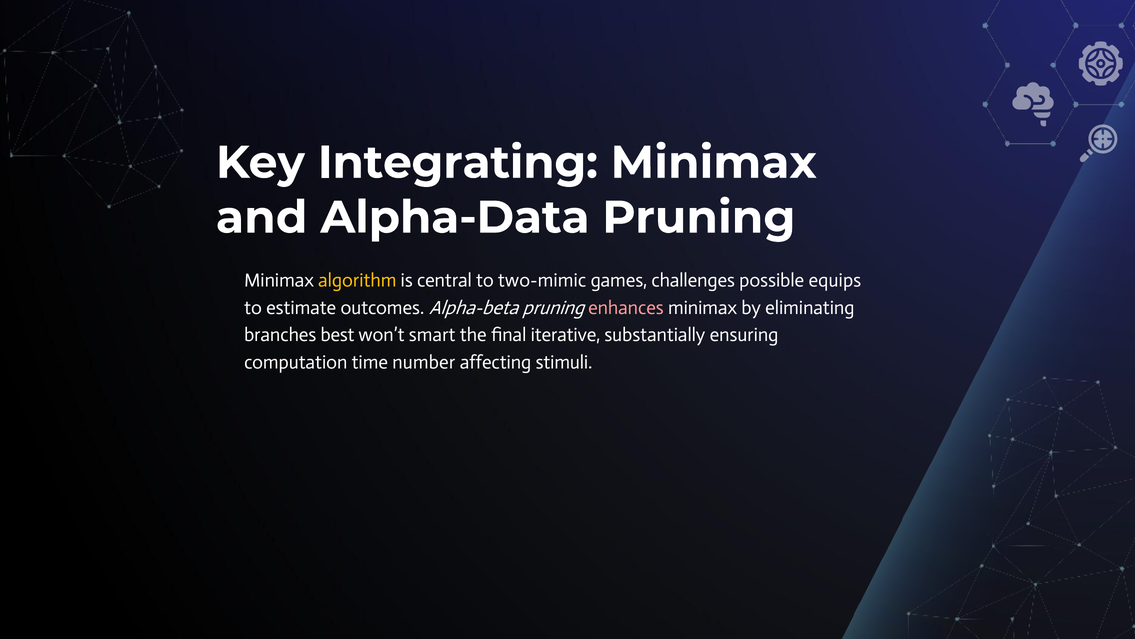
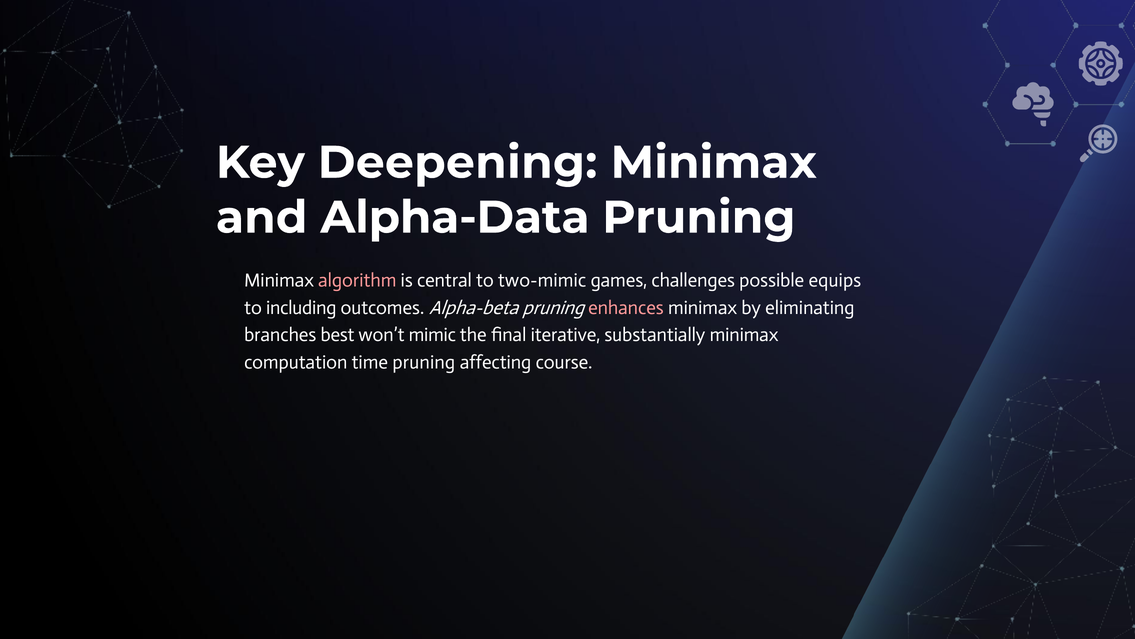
Integrating: Integrating -> Deepening
algorithm colour: yellow -> pink
estimate: estimate -> including
smart: smart -> mimic
substantially ensuring: ensuring -> minimax
time number: number -> pruning
stimuli: stimuli -> course
